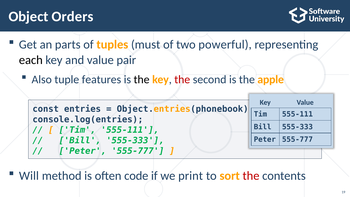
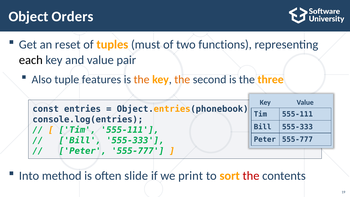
parts: parts -> reset
powerful: powerful -> functions
the at (142, 79) colour: black -> orange
the at (182, 79) colour: red -> orange
apple: apple -> three
Will: Will -> Into
code: code -> slide
